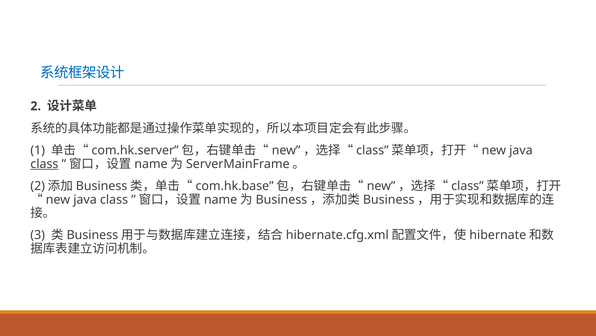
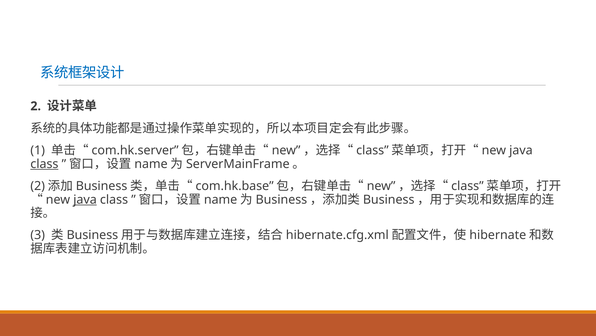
java at (85, 199) underline: none -> present
